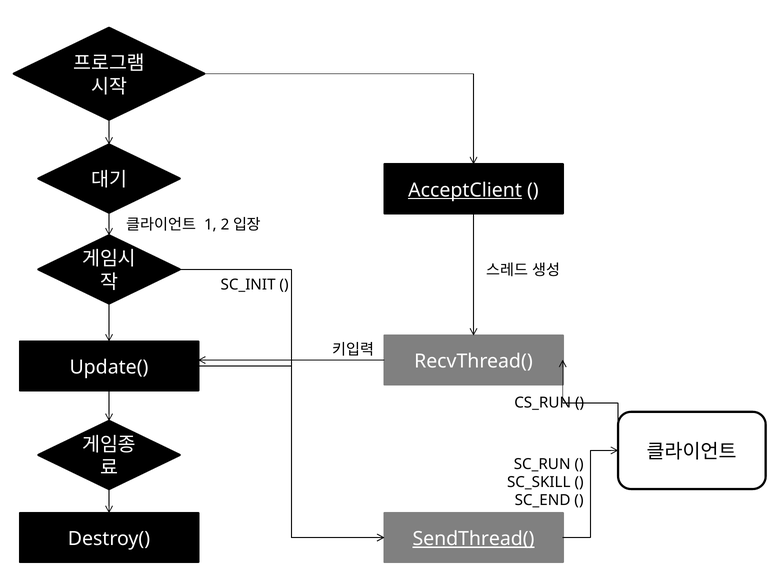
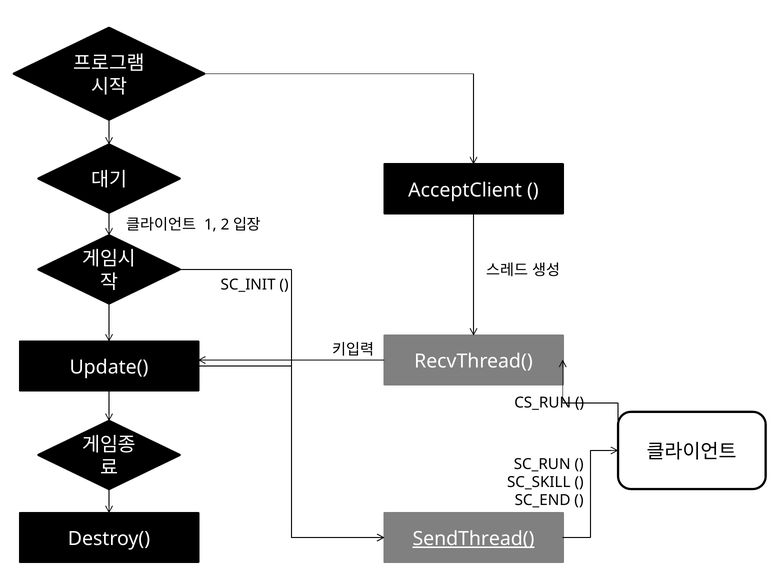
AcceptClient underline: present -> none
